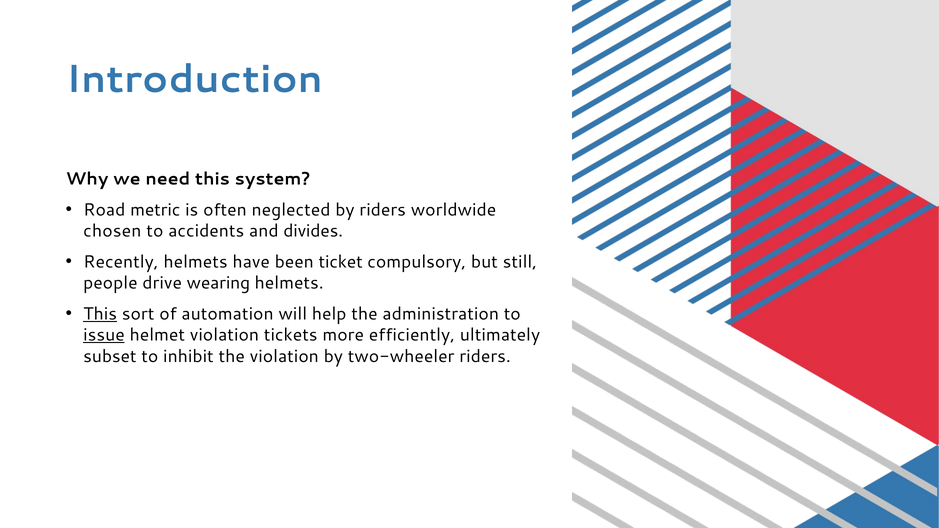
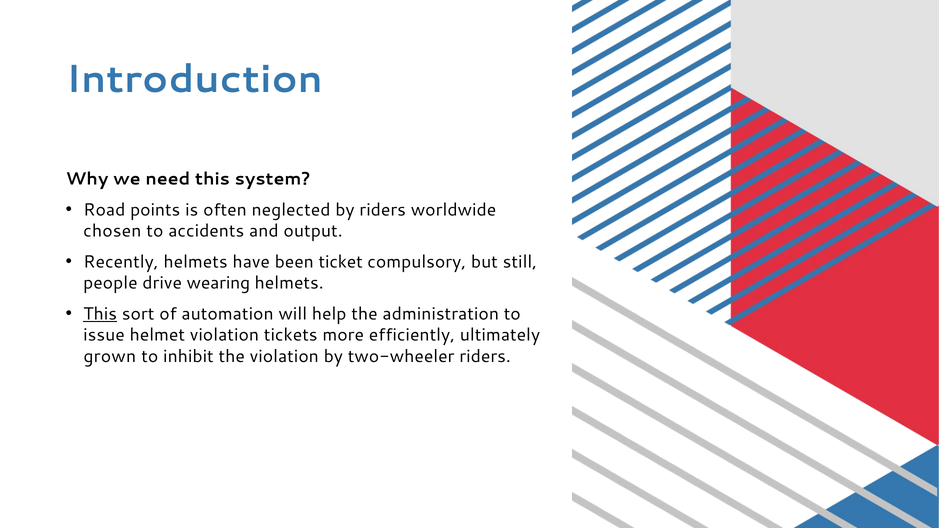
metric: metric -> points
divides: divides -> output
issue underline: present -> none
subset: subset -> grown
